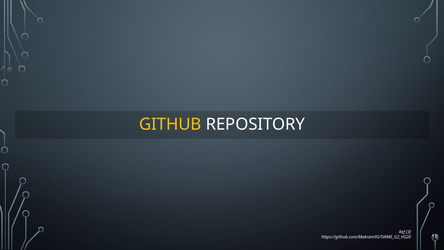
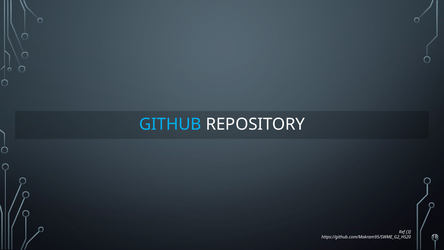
GITHUB colour: yellow -> light blue
